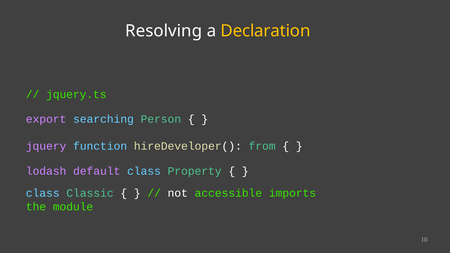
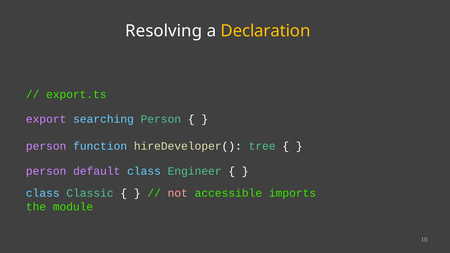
jquery.ts: jquery.ts -> export.ts
jquery at (46, 146): jquery -> person
from: from -> tree
lodash at (46, 171): lodash -> person
Property: Property -> Engineer
not colour: white -> pink
